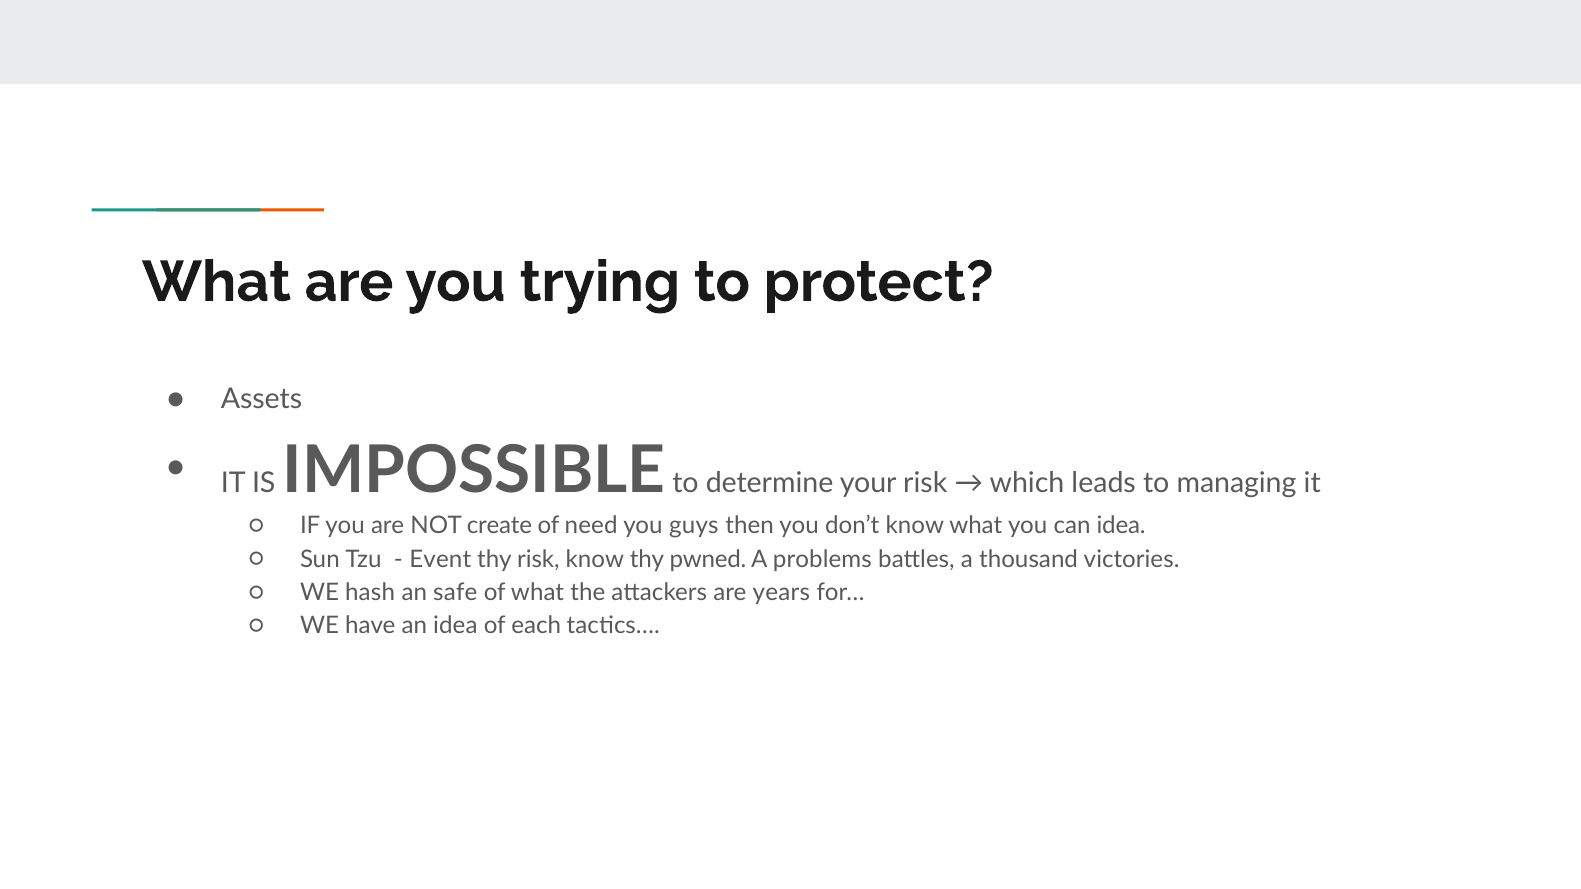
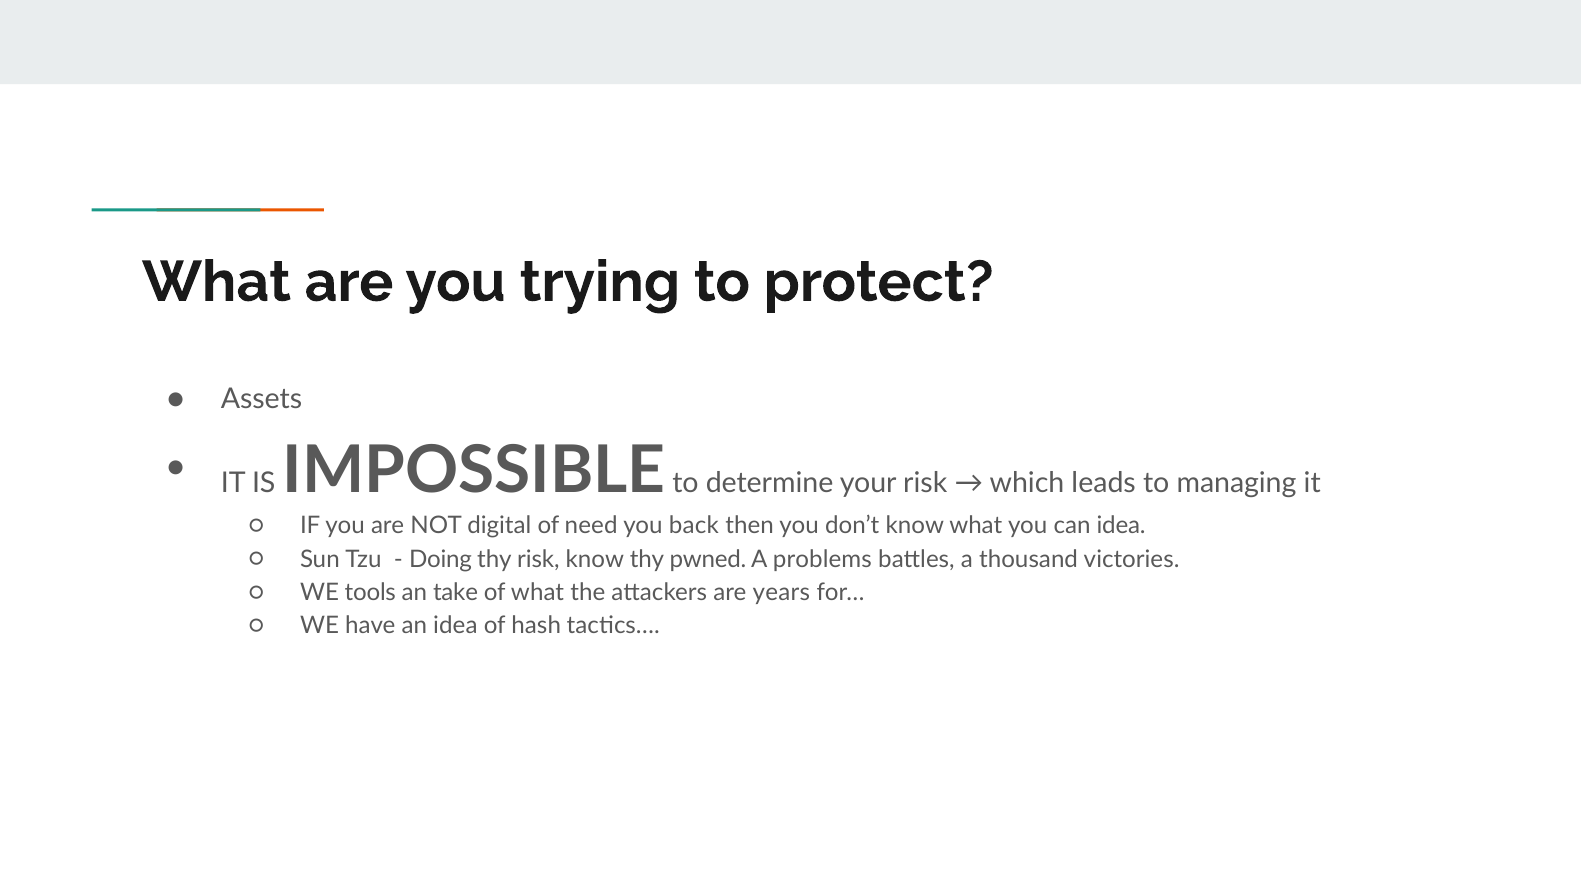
create: create -> digital
guys: guys -> back
Event: Event -> Doing
hash: hash -> tools
safe: safe -> take
each: each -> hash
